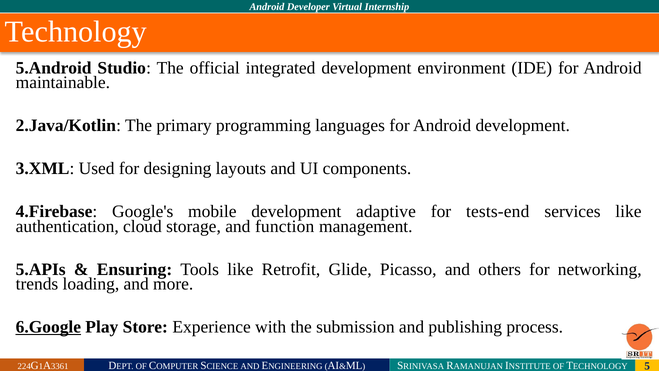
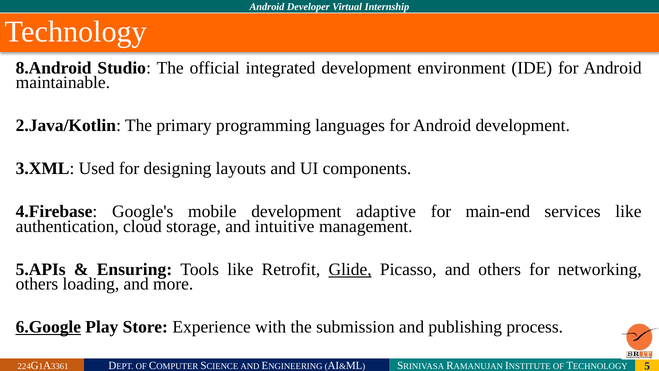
5.Android: 5.Android -> 8.Android
tests-end: tests-end -> main-end
function: function -> intuitive
Glide underline: none -> present
trends at (37, 284): trends -> others
